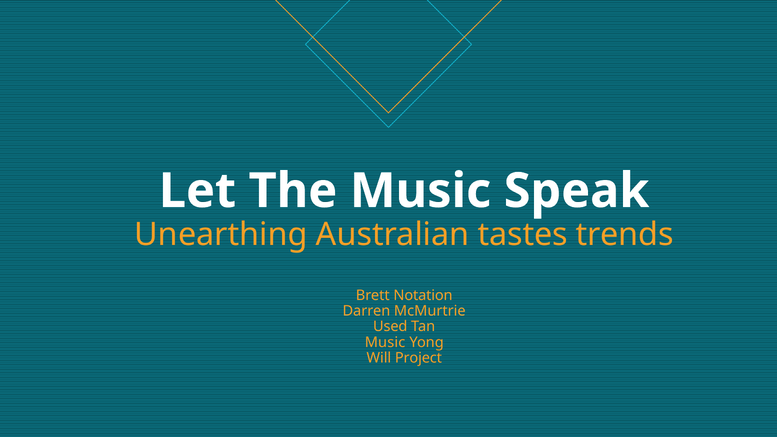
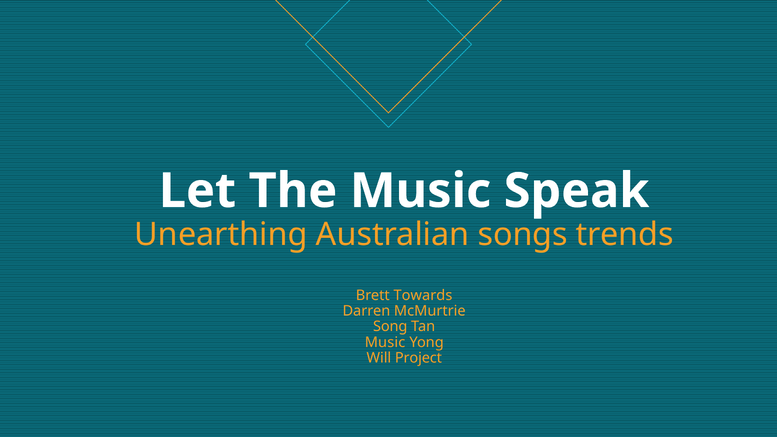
tastes: tastes -> songs
Notation: Notation -> Towards
Used: Used -> Song
